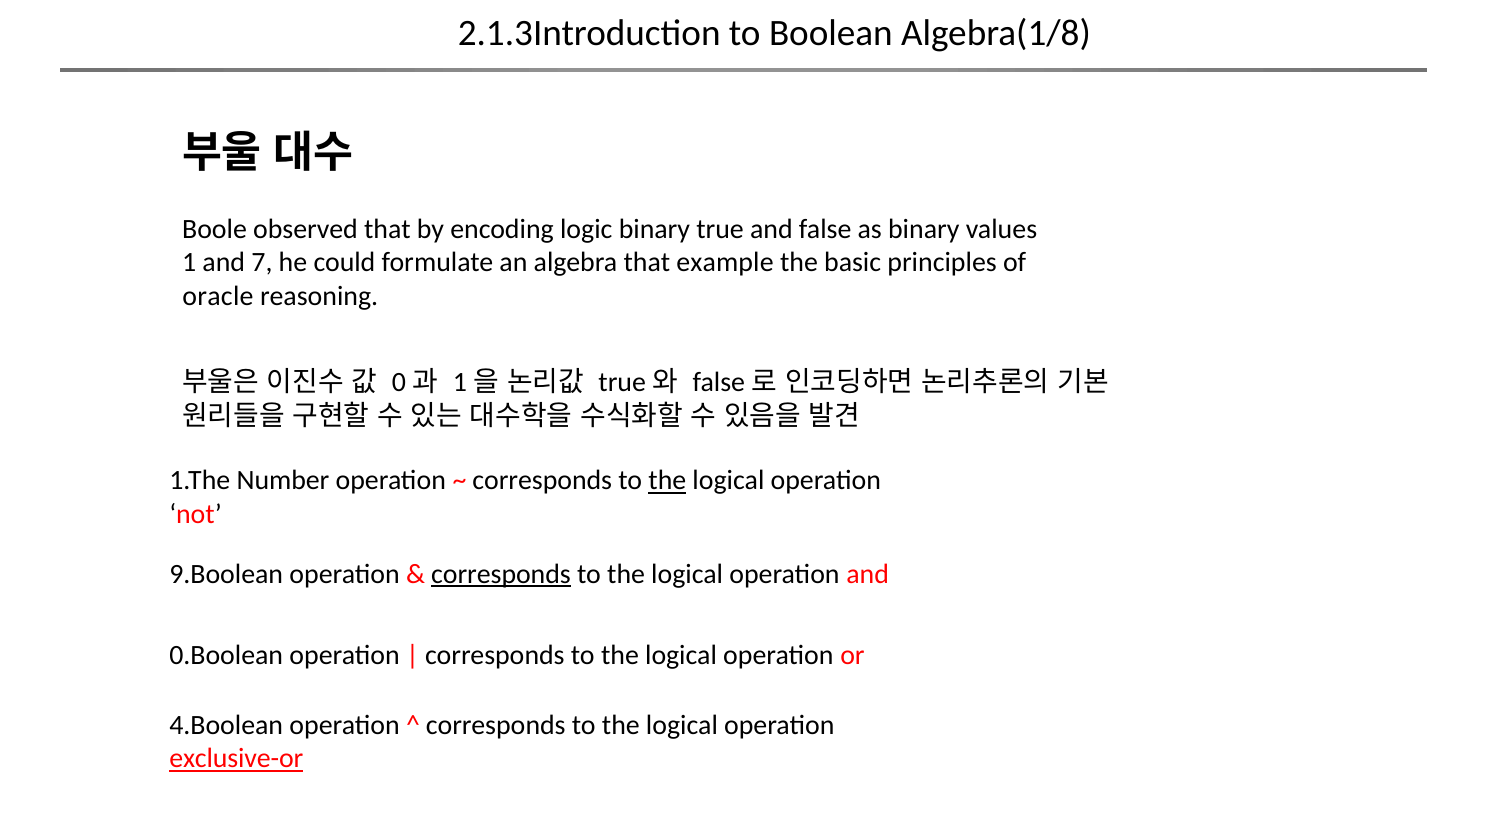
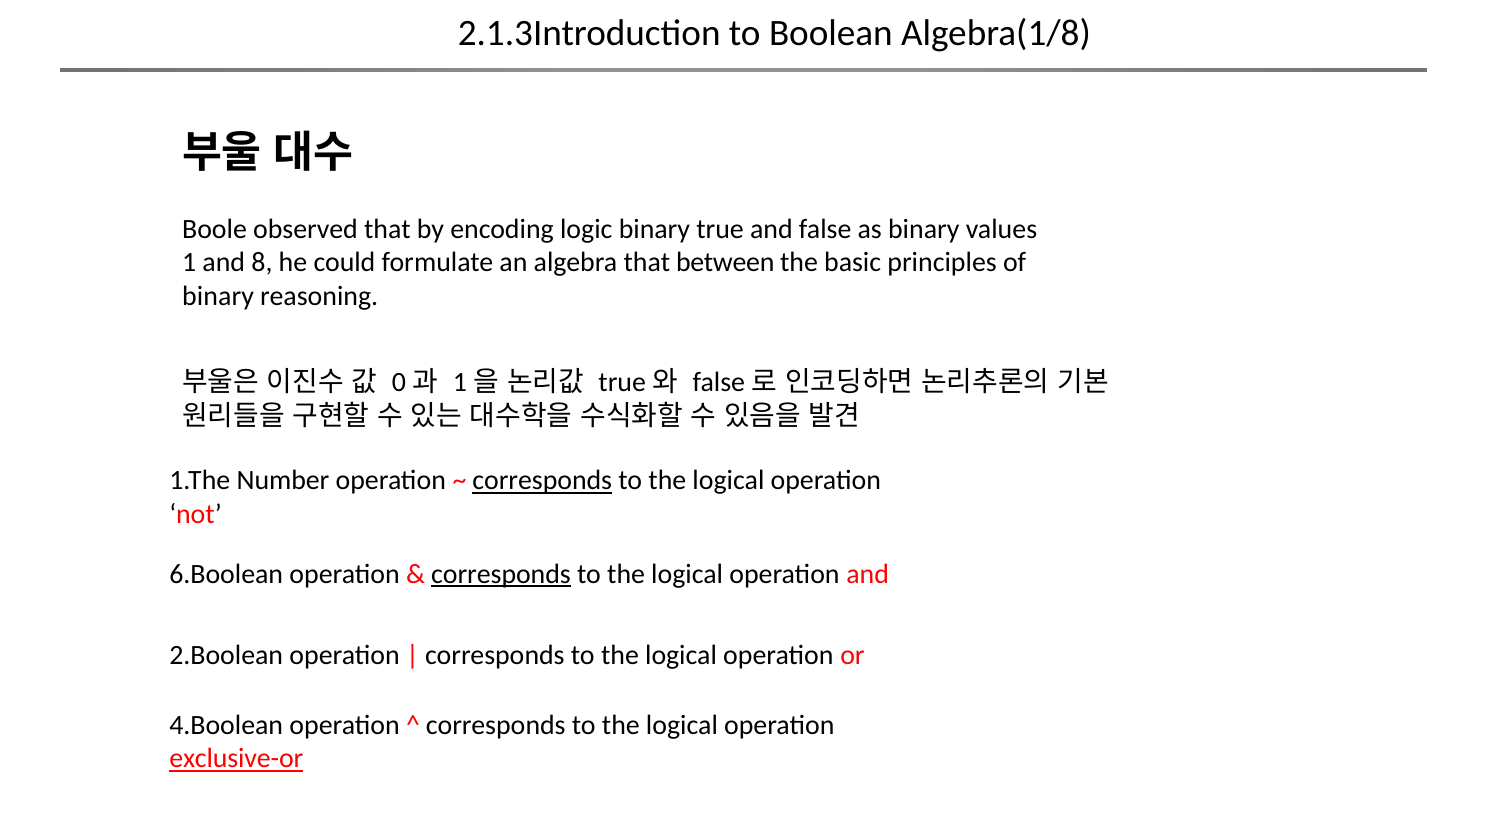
7: 7 -> 8
example: example -> between
oracle at (218, 296): oracle -> binary
corresponds at (542, 480) underline: none -> present
the at (667, 480) underline: present -> none
9.Boolean: 9.Boolean -> 6.Boolean
0.Boolean: 0.Boolean -> 2.Boolean
